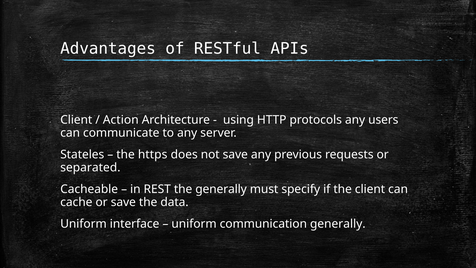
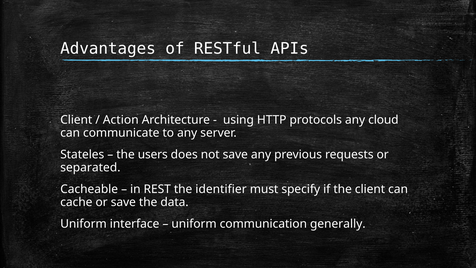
users: users -> cloud
https: https -> users
the generally: generally -> identifier
